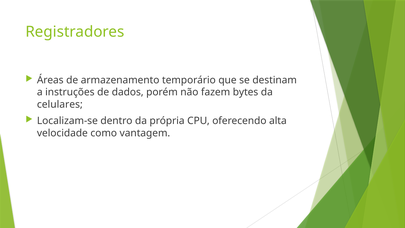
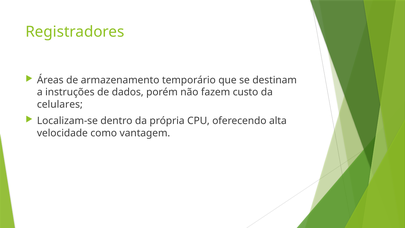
bytes: bytes -> custo
